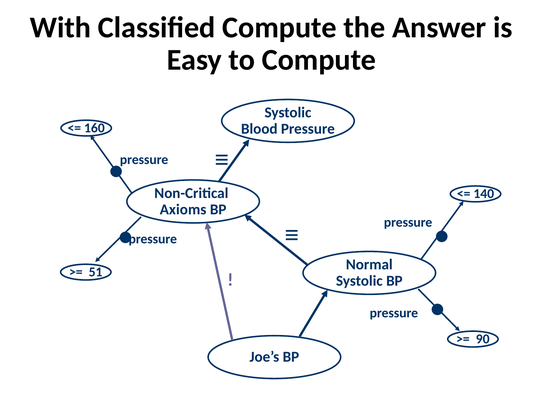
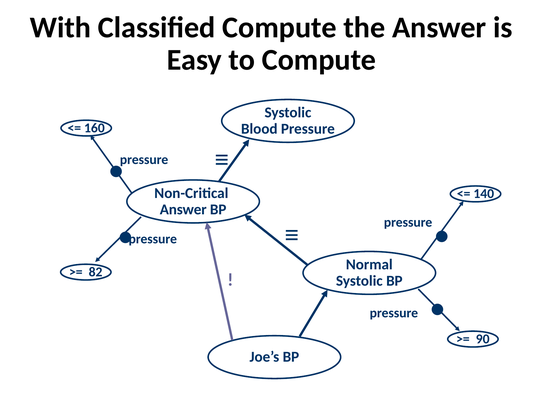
Axioms at (183, 210): Axioms -> Answer
51: 51 -> 82
